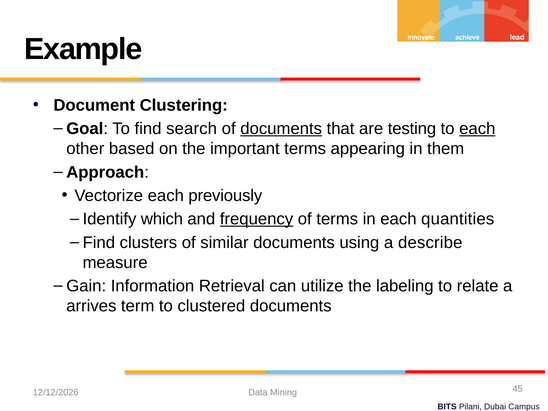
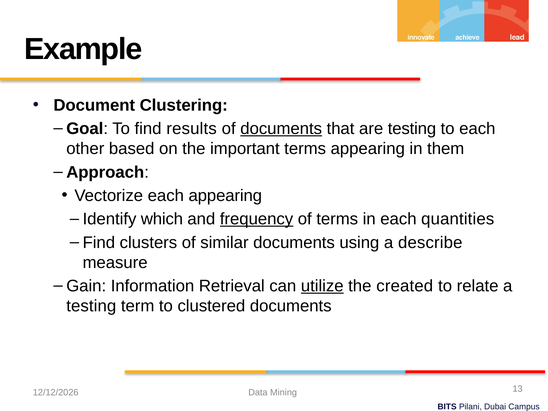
search: search -> results
each at (477, 129) underline: present -> none
each previously: previously -> appearing
utilize underline: none -> present
labeling: labeling -> created
arrives at (91, 306): arrives -> testing
45: 45 -> 13
